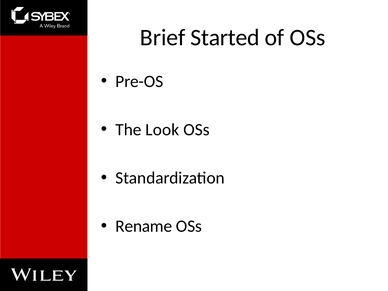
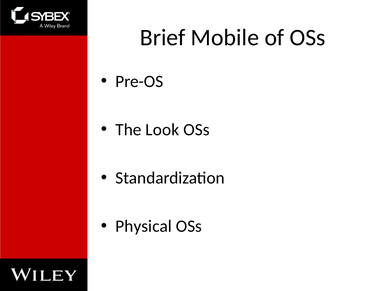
Started: Started -> Mobile
Rename: Rename -> Physical
